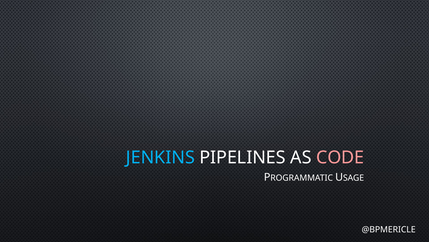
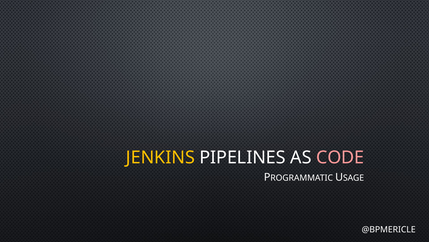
JENKINS colour: light blue -> yellow
